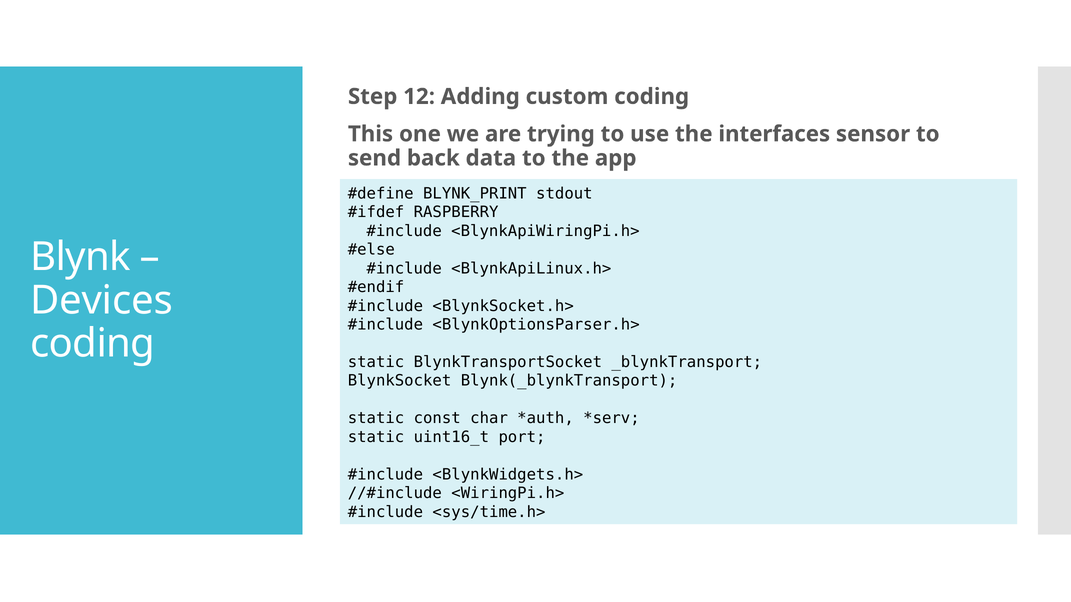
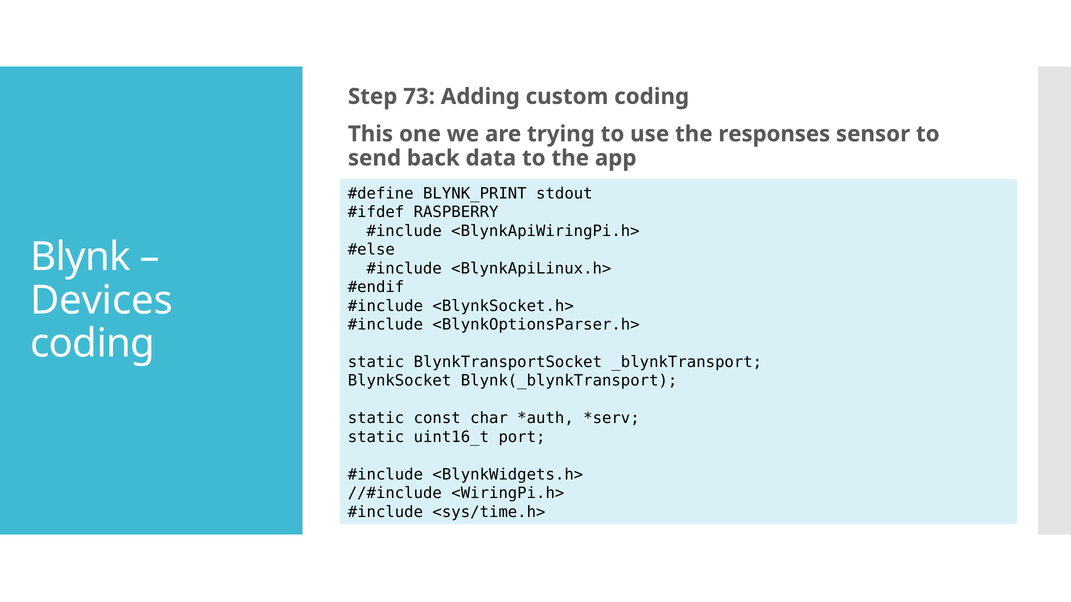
12: 12 -> 73
interfaces: interfaces -> responses
